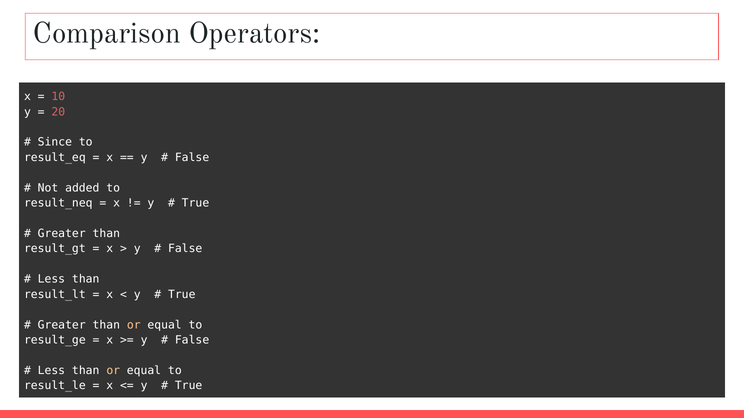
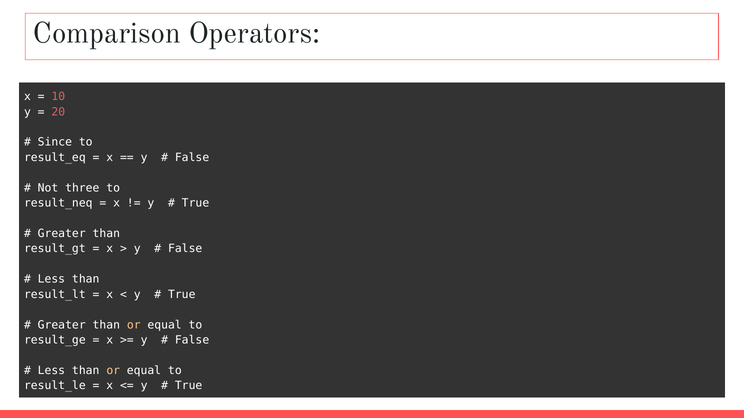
added: added -> three
